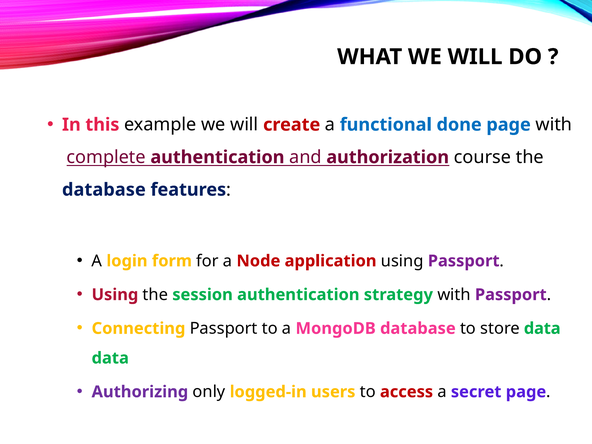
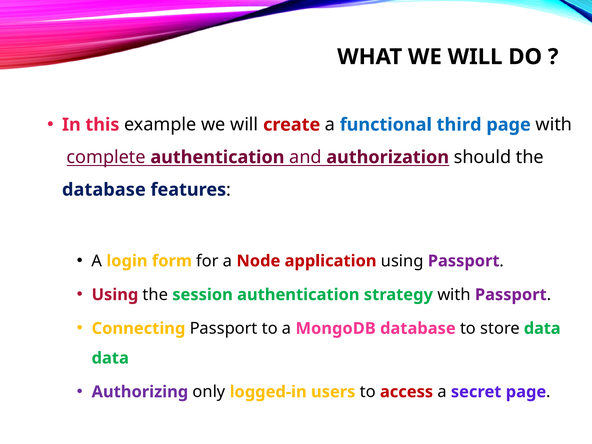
done: done -> third
course: course -> should
